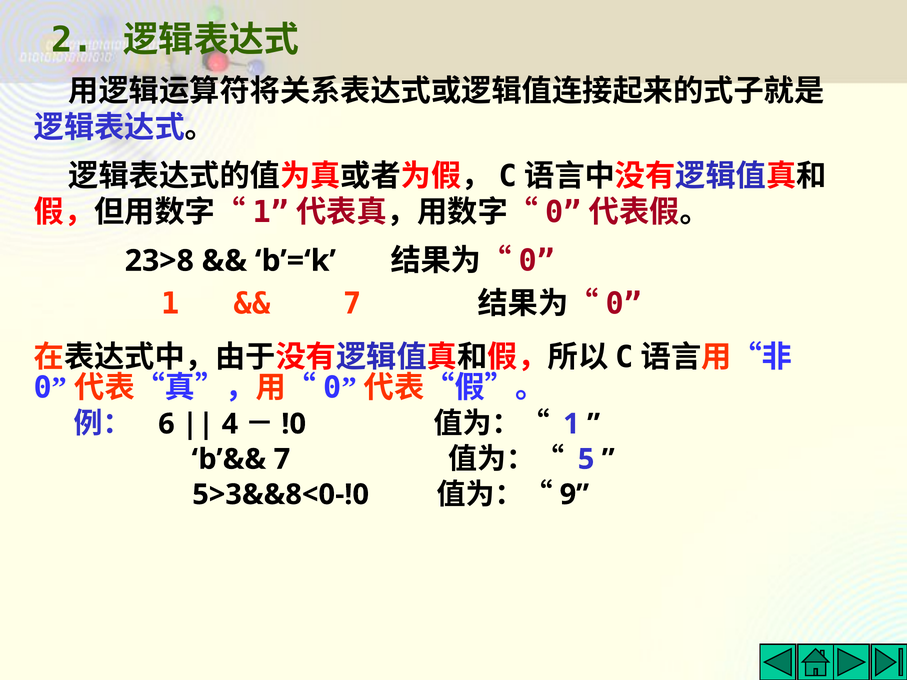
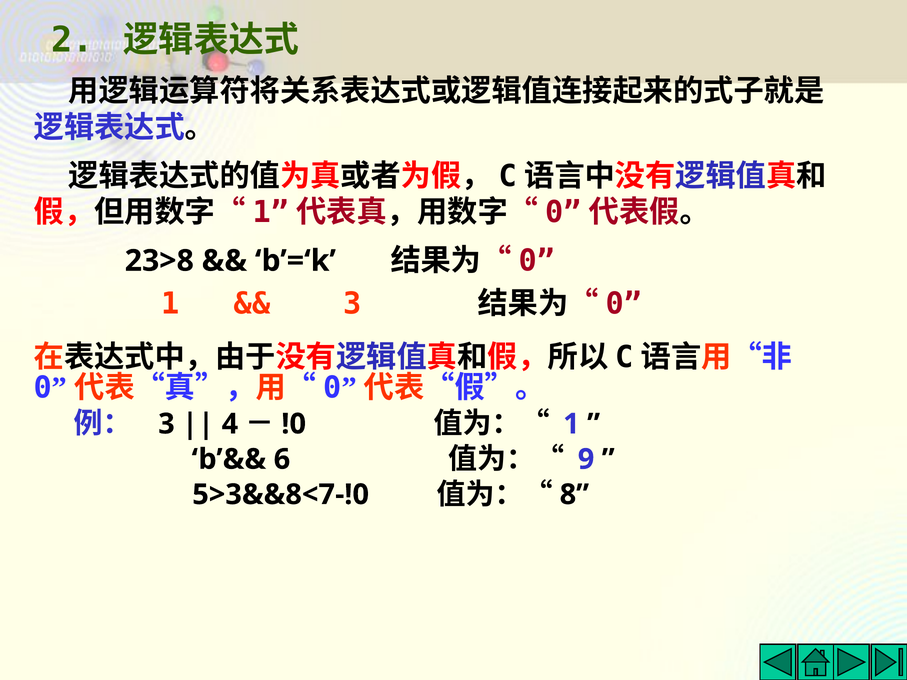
7 at (352, 304): 7 -> 3
6 at (166, 424): 6 -> 3
b’&& 7: 7 -> 6
5: 5 -> 9
5>3&&8<0-!0: 5>3&&8<0-!0 -> 5>3&&8<7-!0
9: 9 -> 8
